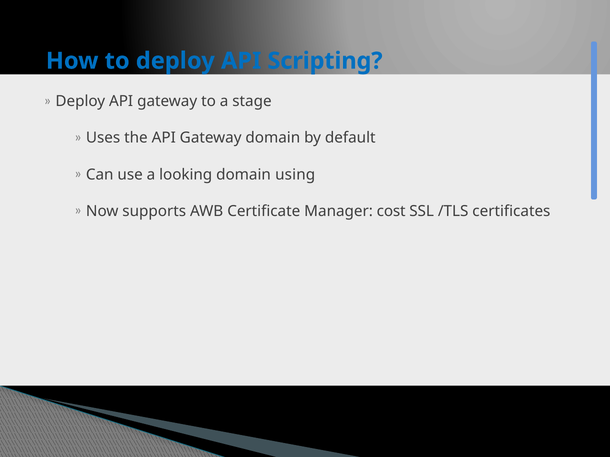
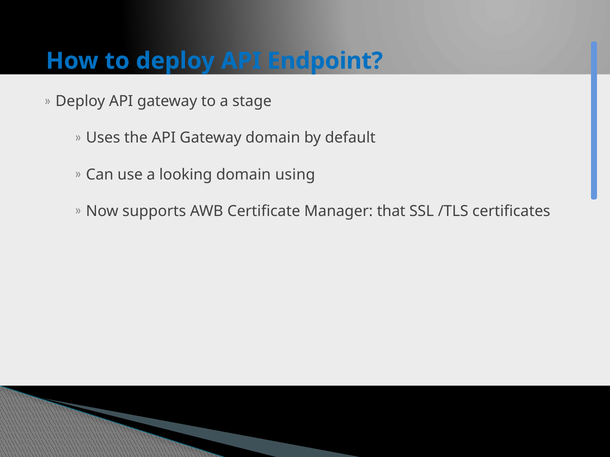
Scripting: Scripting -> Endpoint
cost: cost -> that
